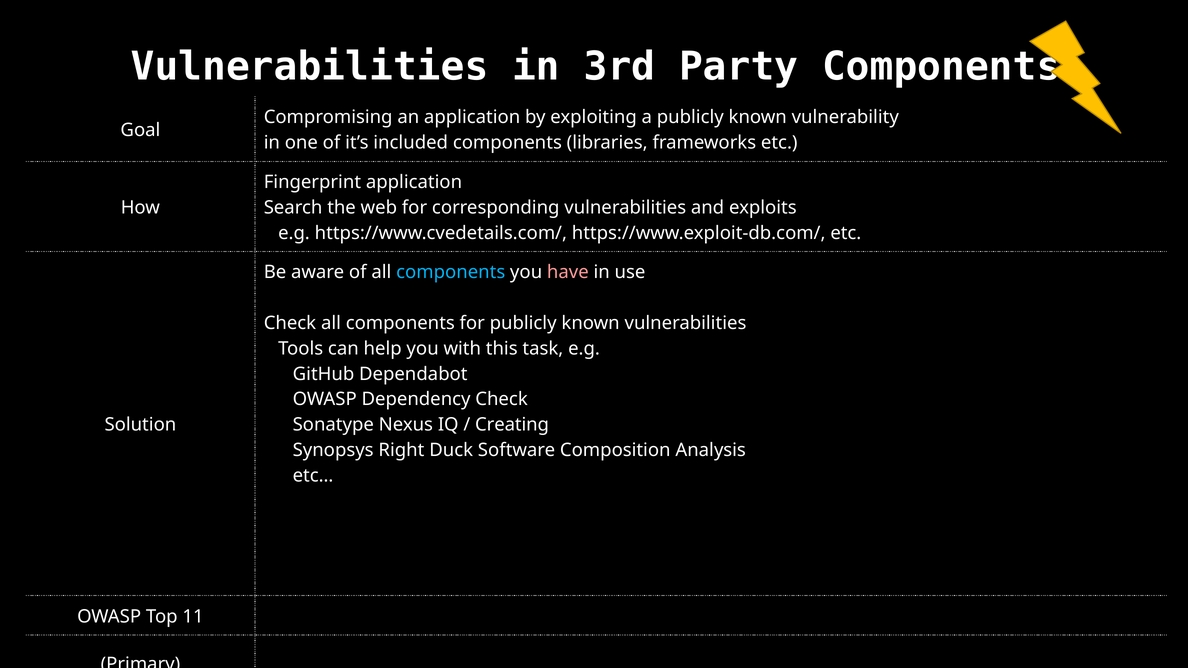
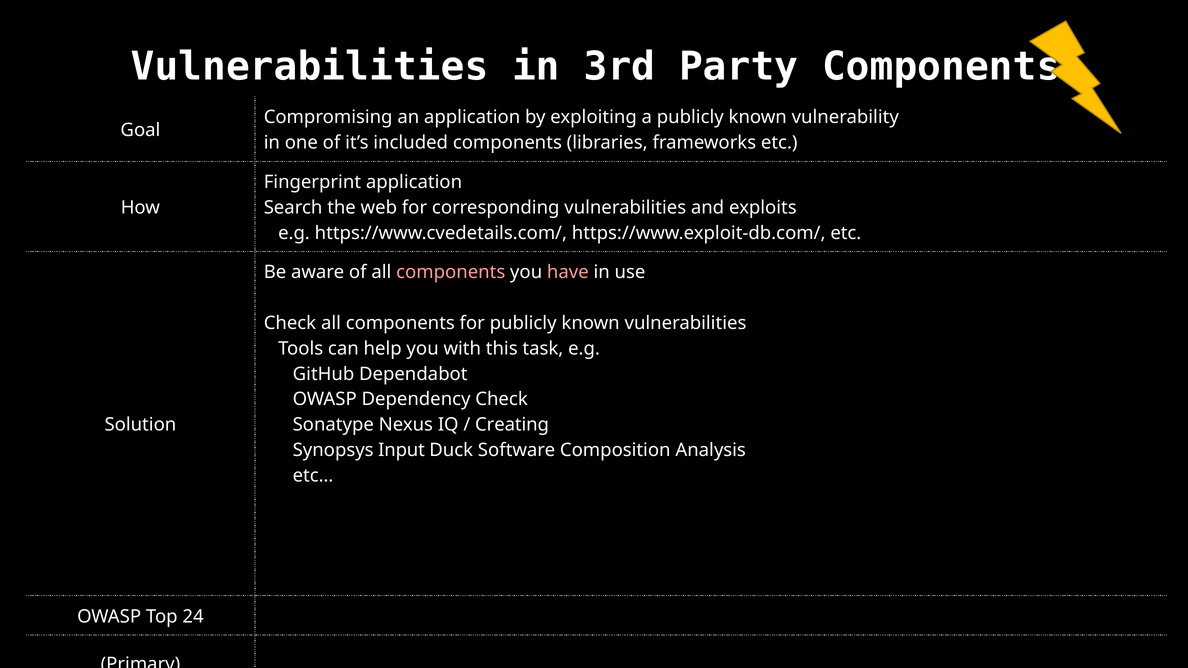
components at (451, 272) colour: light blue -> pink
Right: Right -> Input
11: 11 -> 24
